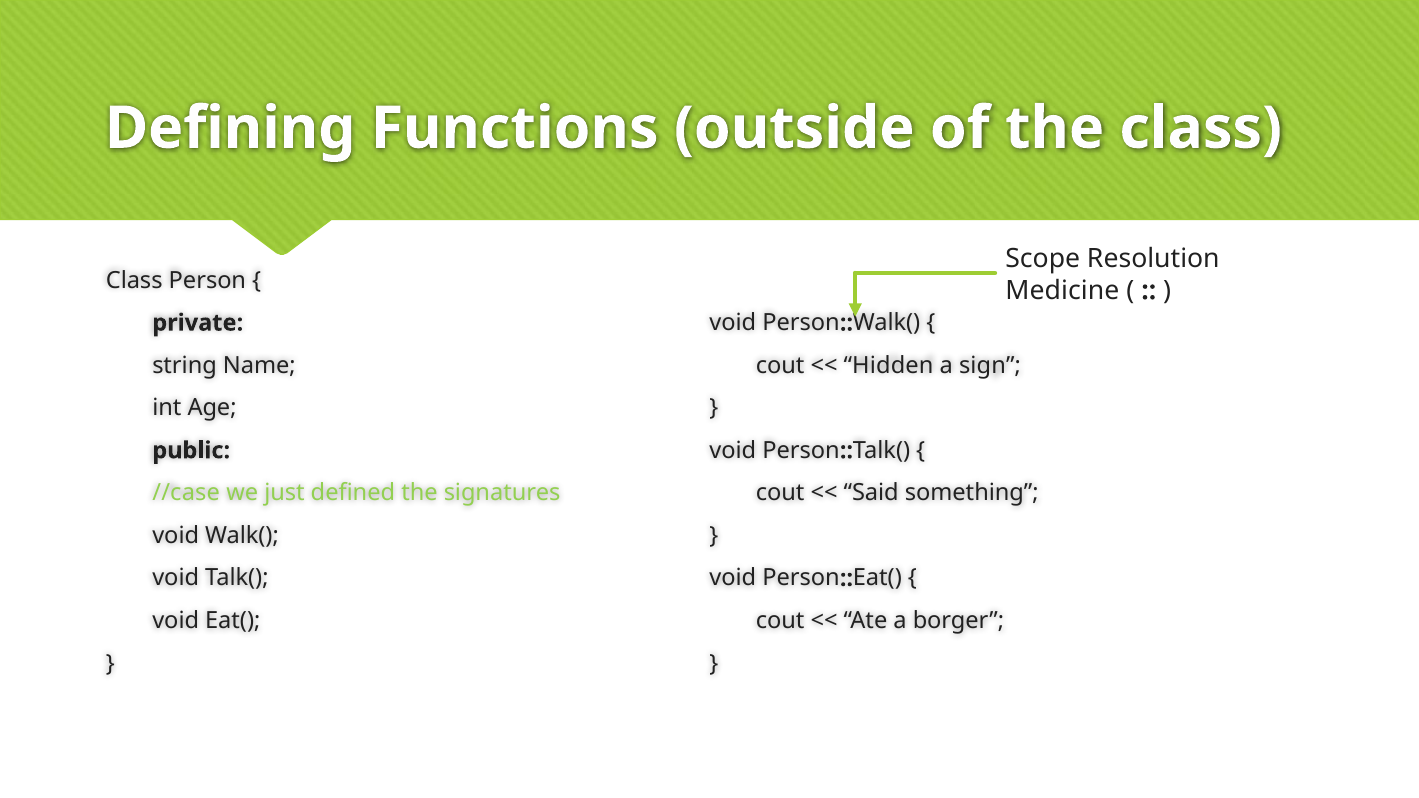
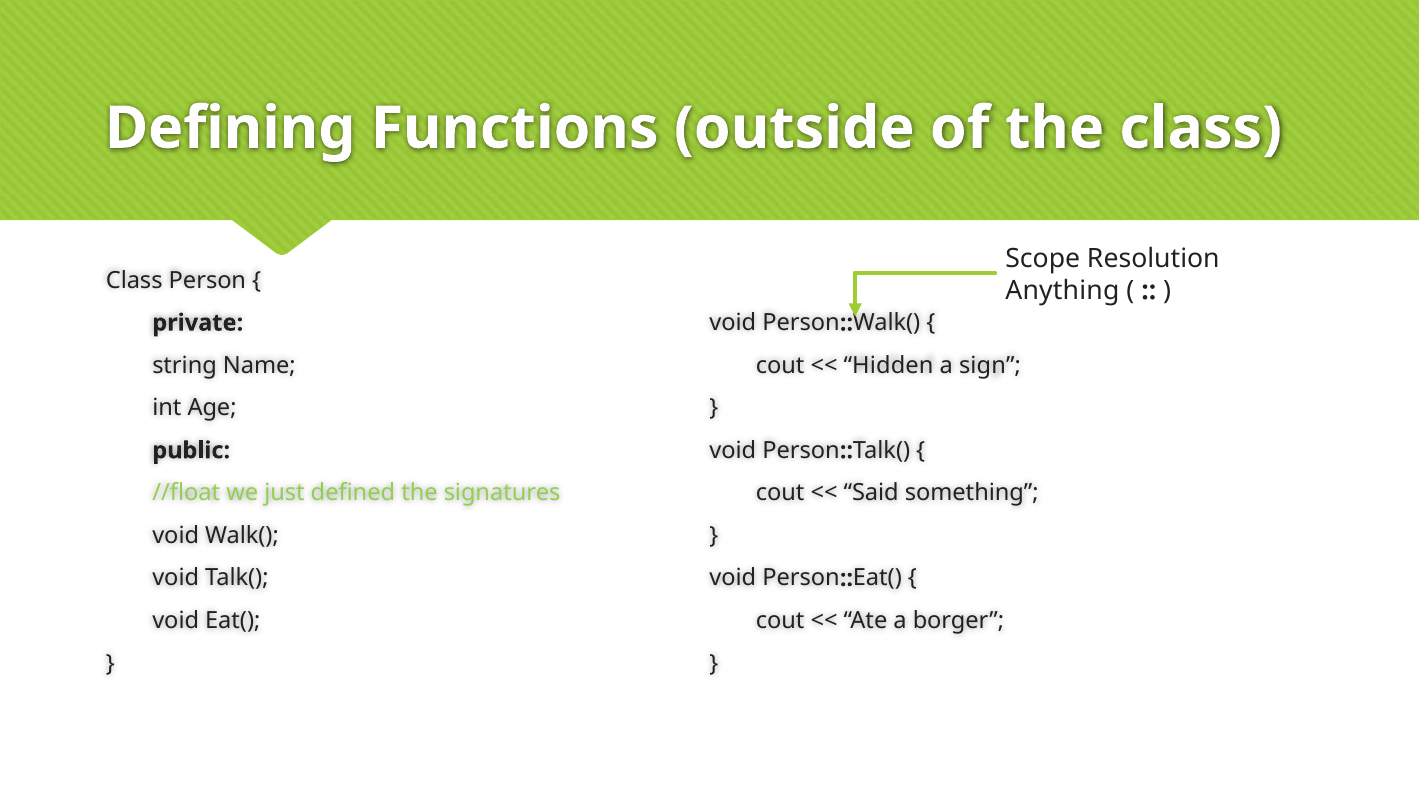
Medicine: Medicine -> Anything
//case: //case -> //float
